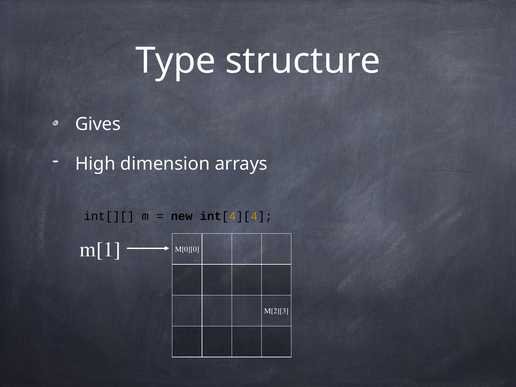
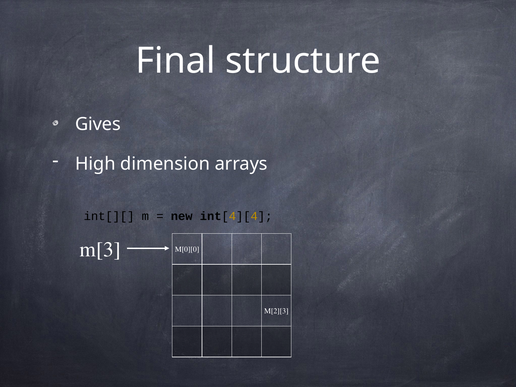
Type: Type -> Final
m[1: m[1 -> m[3
